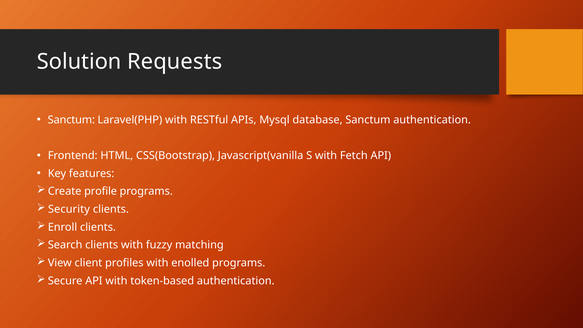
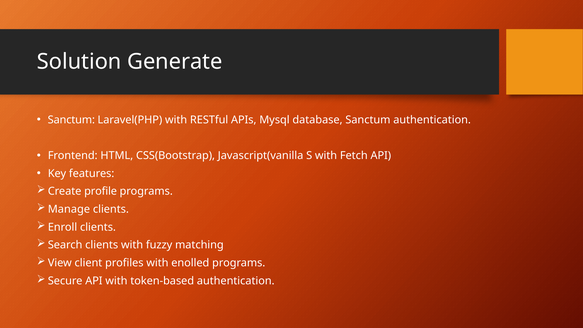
Requests: Requests -> Generate
Security: Security -> Manage
